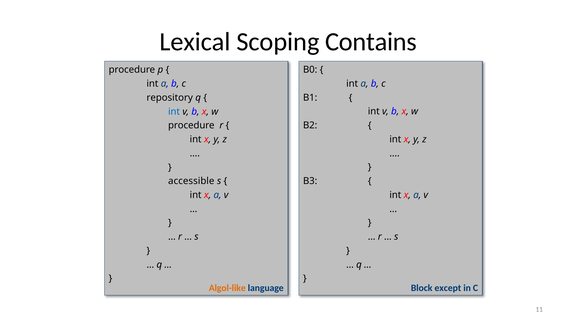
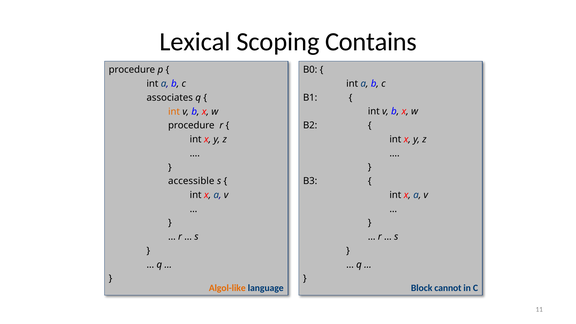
repository: repository -> associates
int at (174, 112) colour: blue -> orange
except: except -> cannot
